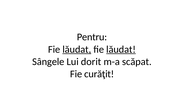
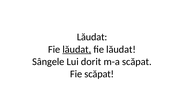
Pentru at (92, 37): Pentru -> Lăudat
lăudat at (121, 49) underline: present -> none
Fie curăţit: curăţit -> scăpat
